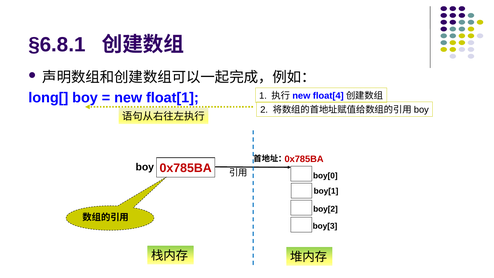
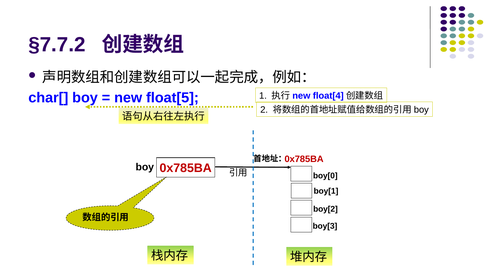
§6.8.1: §6.8.1 -> §7.7.2
long[: long[ -> char[
float[1: float[1 -> float[5
